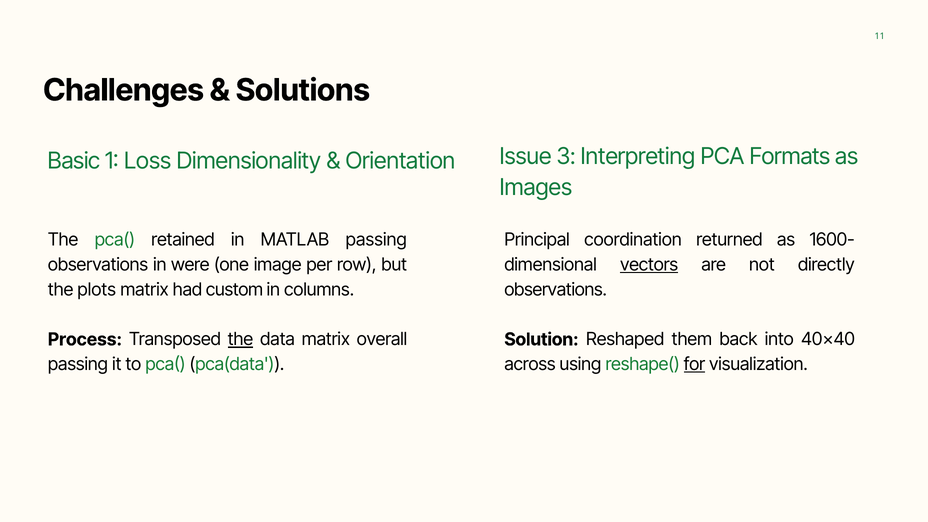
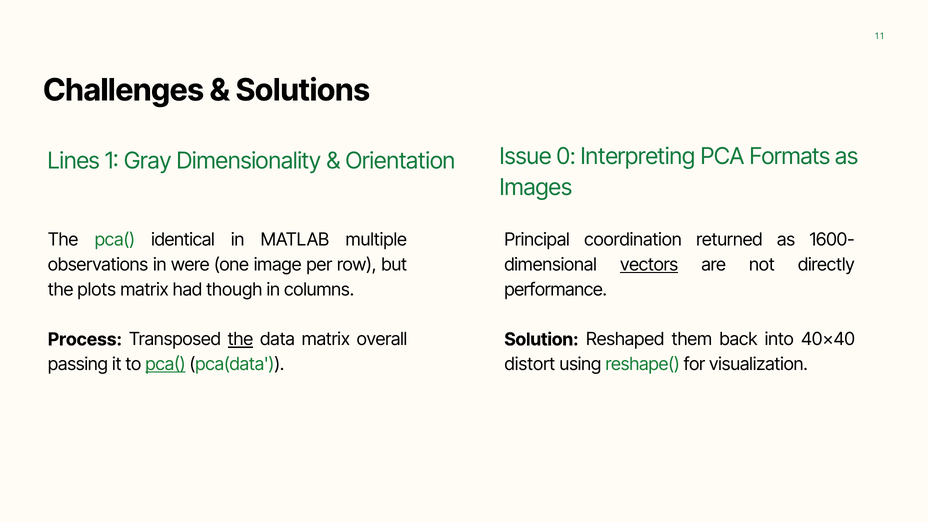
3: 3 -> 0
Basic: Basic -> Lines
Loss: Loss -> Gray
retained: retained -> identical
MATLAB passing: passing -> multiple
custom: custom -> though
observations at (556, 290): observations -> performance
pca( at (165, 364) underline: none -> present
across: across -> distort
for underline: present -> none
